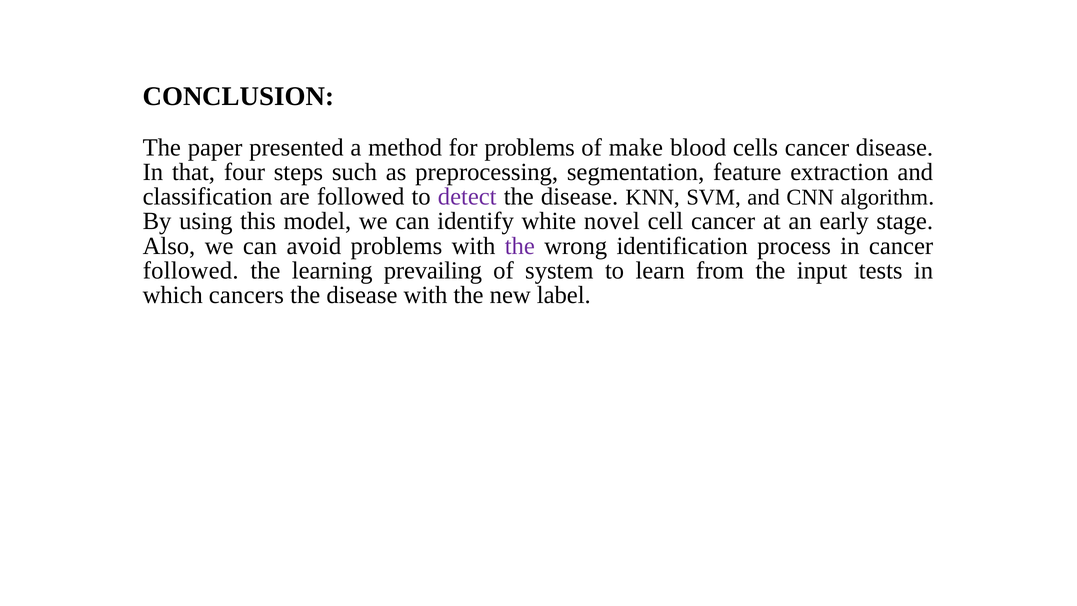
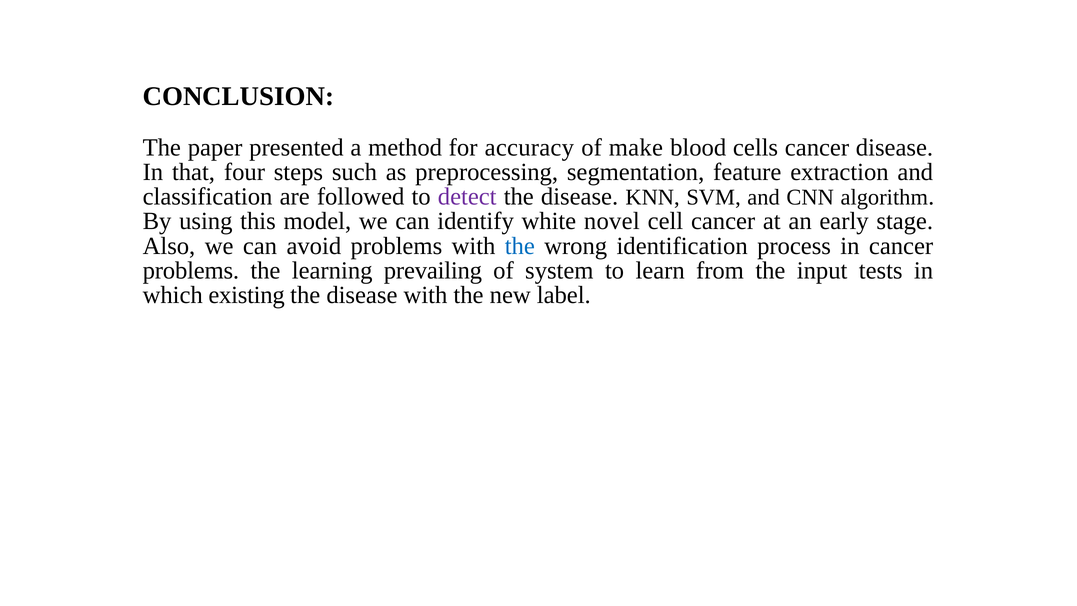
for problems: problems -> accuracy
the at (520, 246) colour: purple -> blue
followed at (191, 270): followed -> problems
cancers: cancers -> existing
